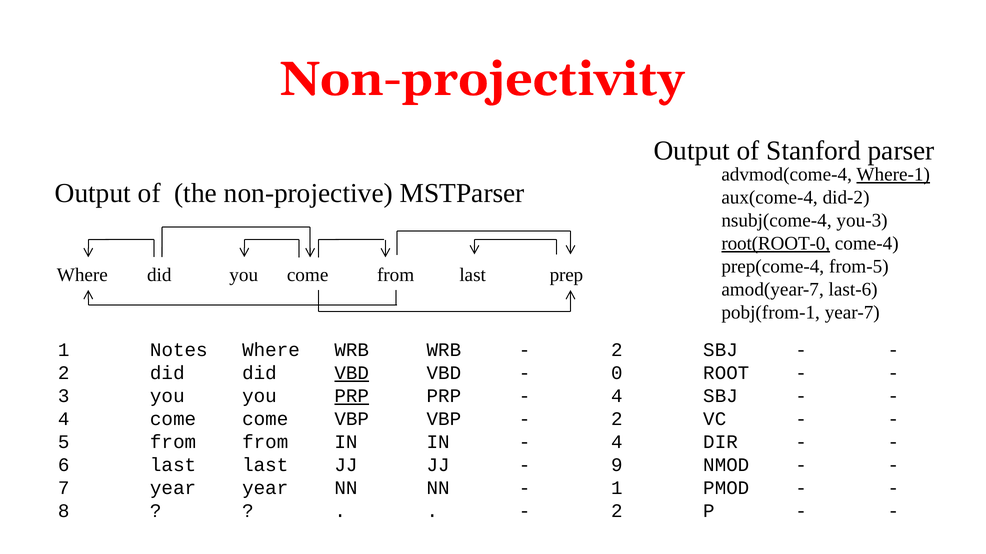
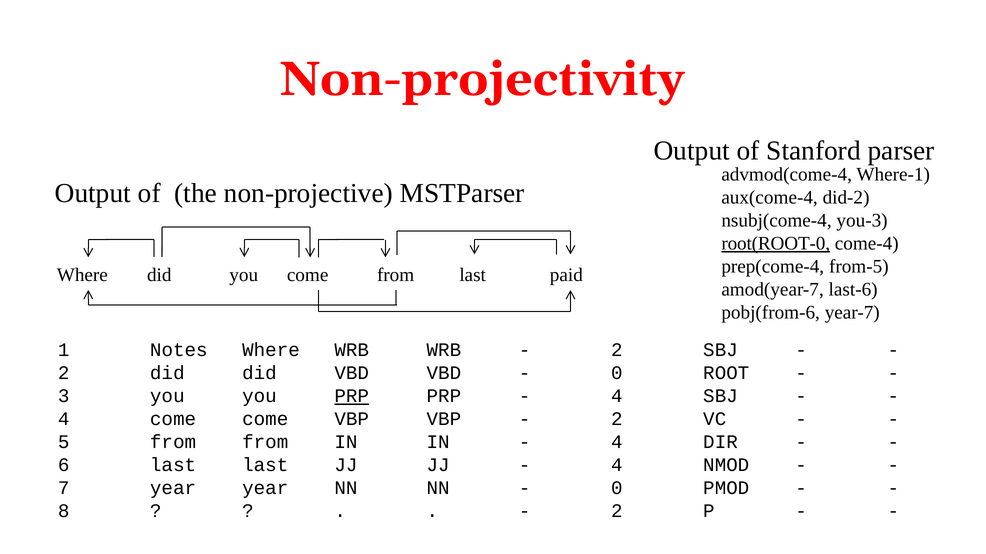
Where-1 underline: present -> none
prep: prep -> paid
pobj(from-1: pobj(from-1 -> pobj(from-6
VBD at (352, 374) underline: present -> none
9 at (617, 466): 9 -> 4
1 at (617, 489): 1 -> 0
